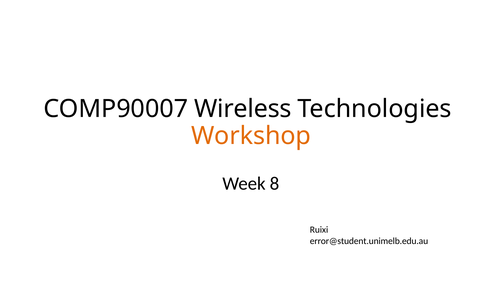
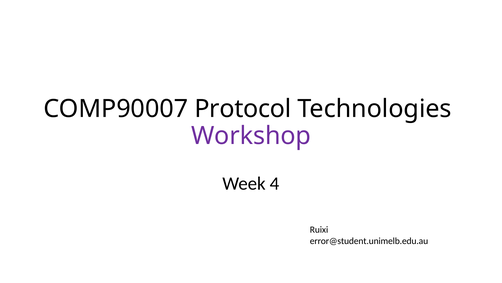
Wireless: Wireless -> Protocol
Workshop colour: orange -> purple
8: 8 -> 4
